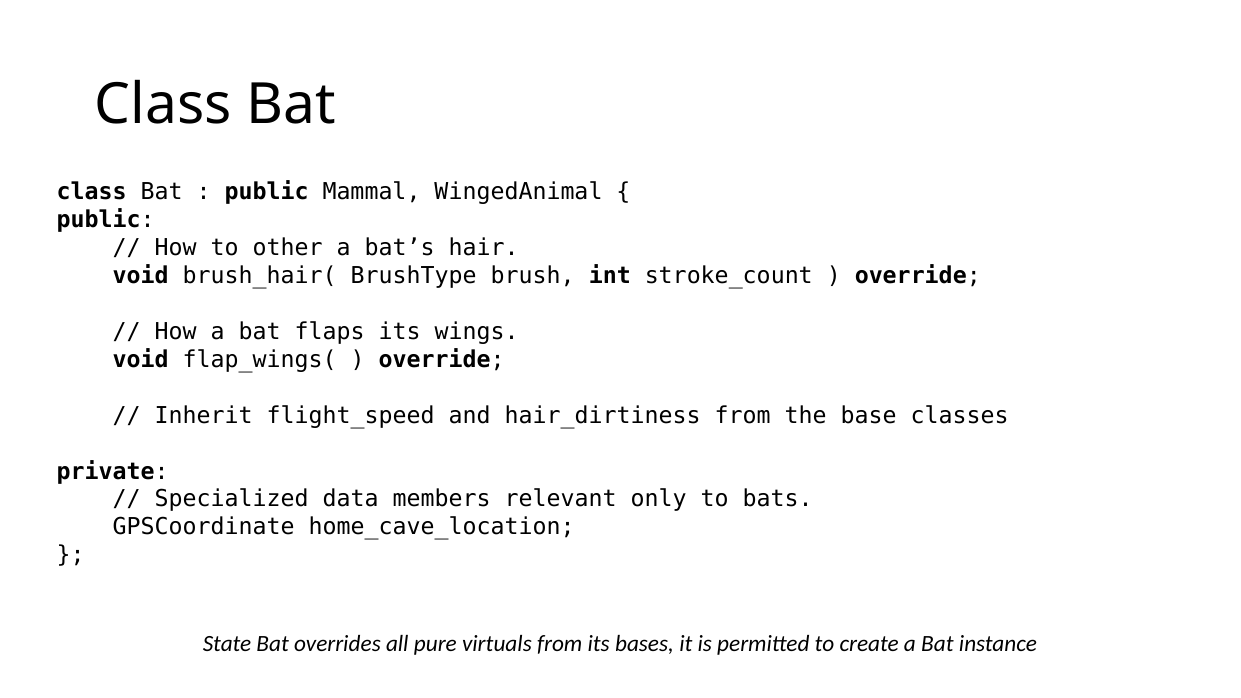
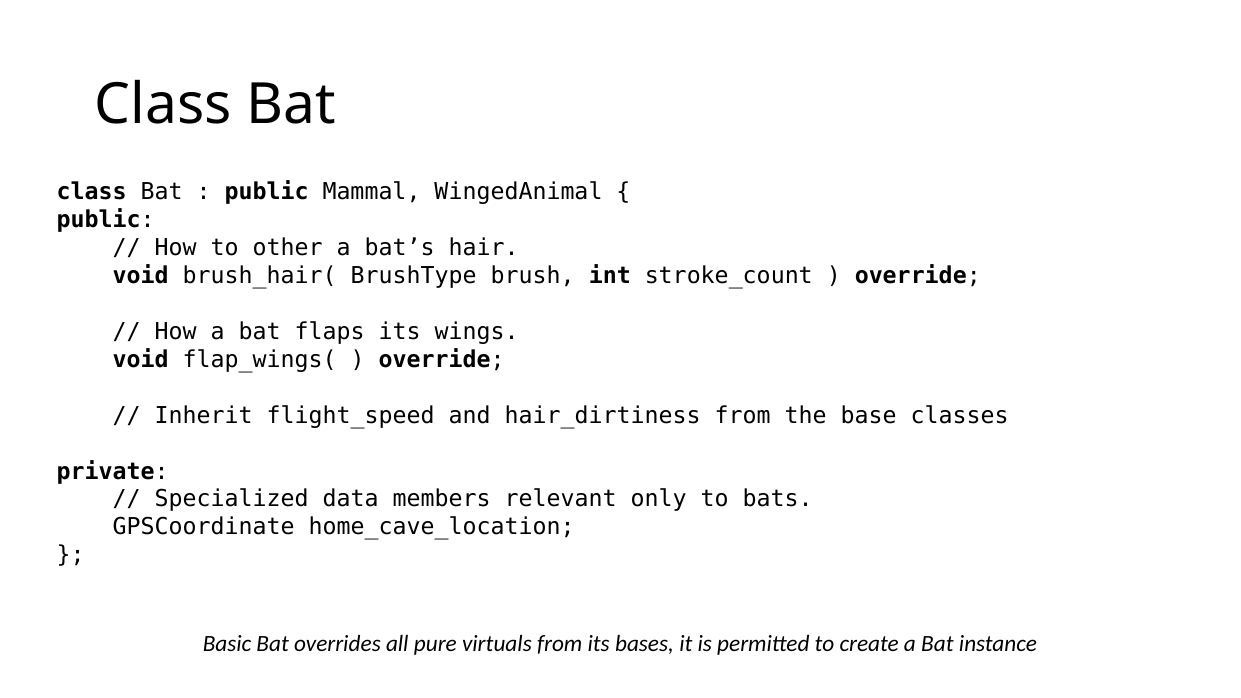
State: State -> Basic
